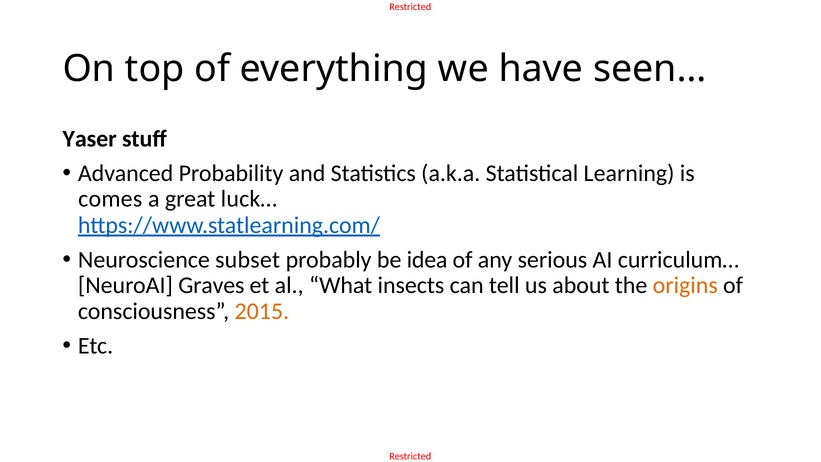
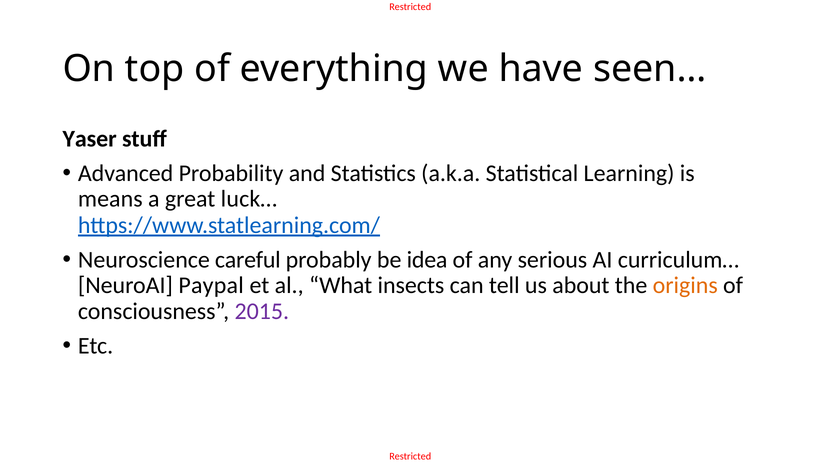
comes: comes -> means
subset: subset -> careful
Graves: Graves -> Paypal
2015 colour: orange -> purple
